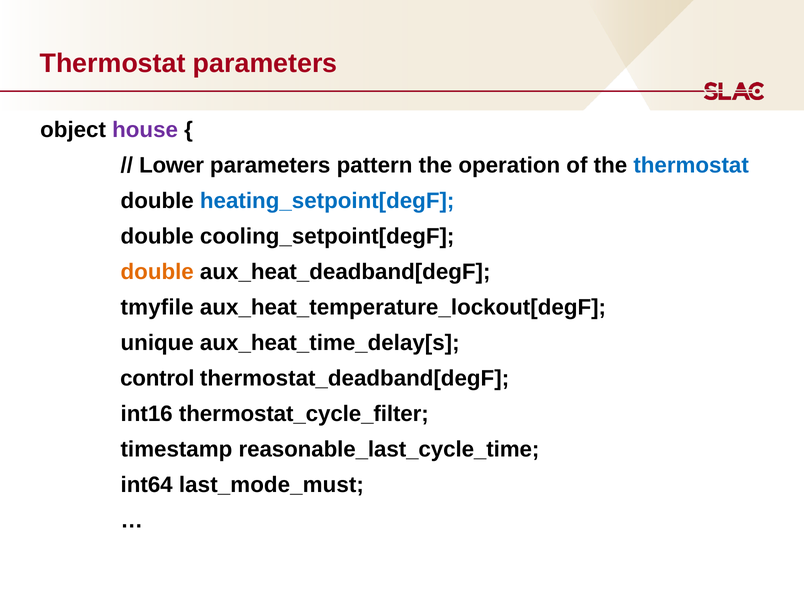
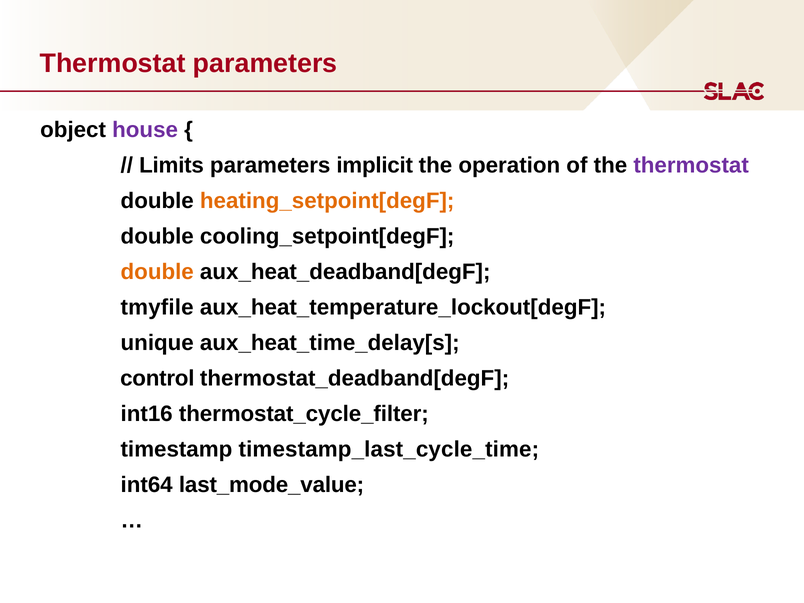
Lower: Lower -> Limits
pattern: pattern -> implicit
thermostat at (691, 165) colour: blue -> purple
heating_setpoint[degF colour: blue -> orange
reasonable_last_cycle_time: reasonable_last_cycle_time -> timestamp_last_cycle_time
last_mode_must: last_mode_must -> last_mode_value
